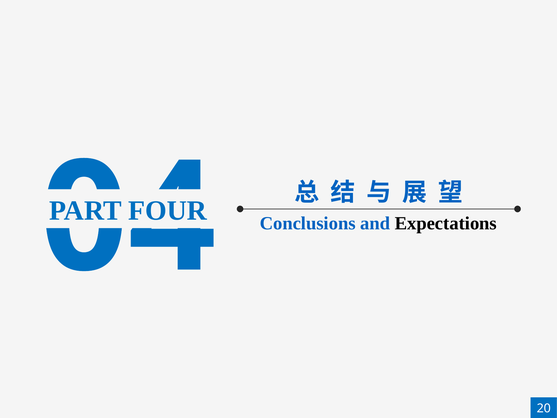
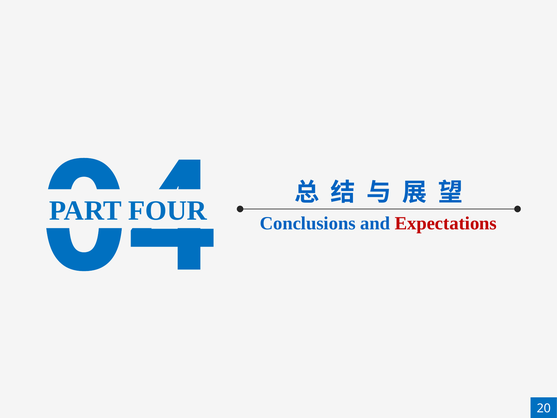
Expectations colour: black -> red
